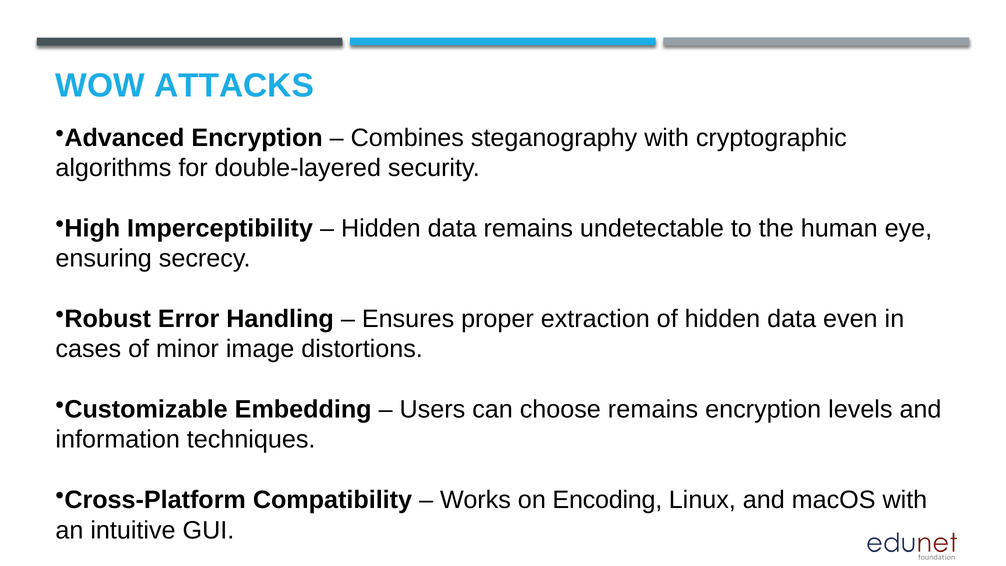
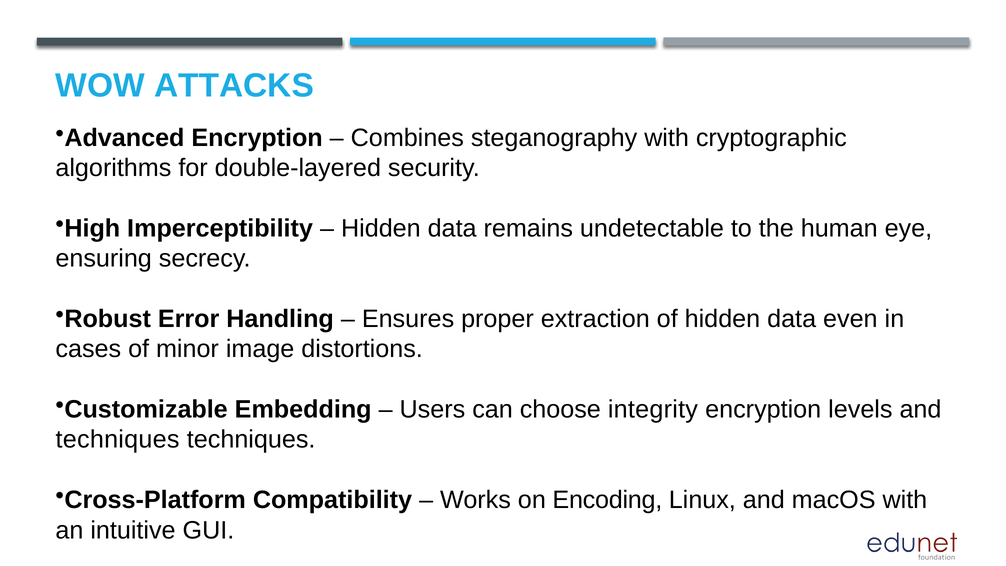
choose remains: remains -> integrity
information at (118, 440): information -> techniques
